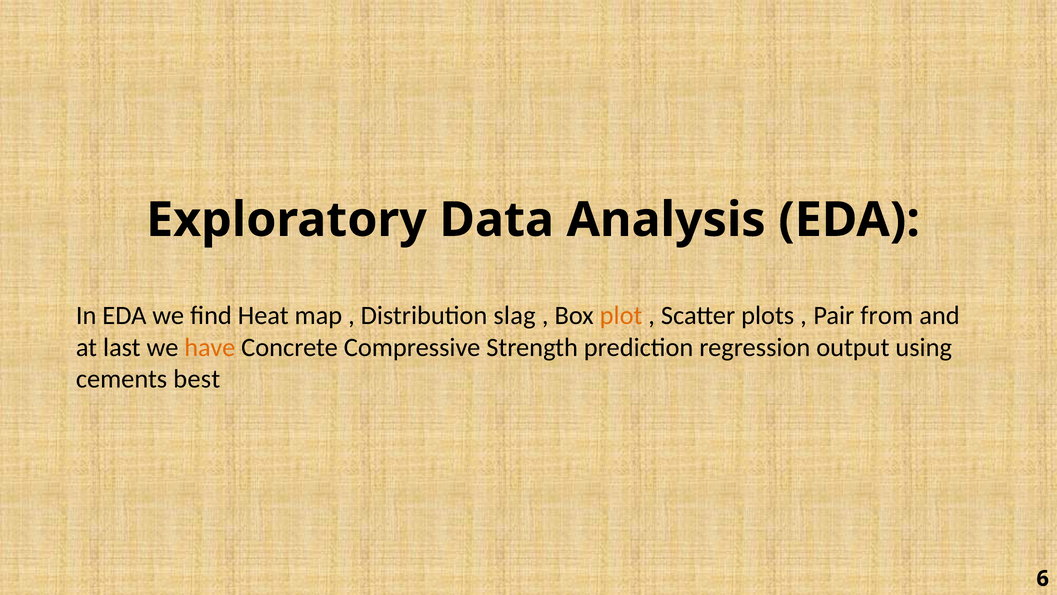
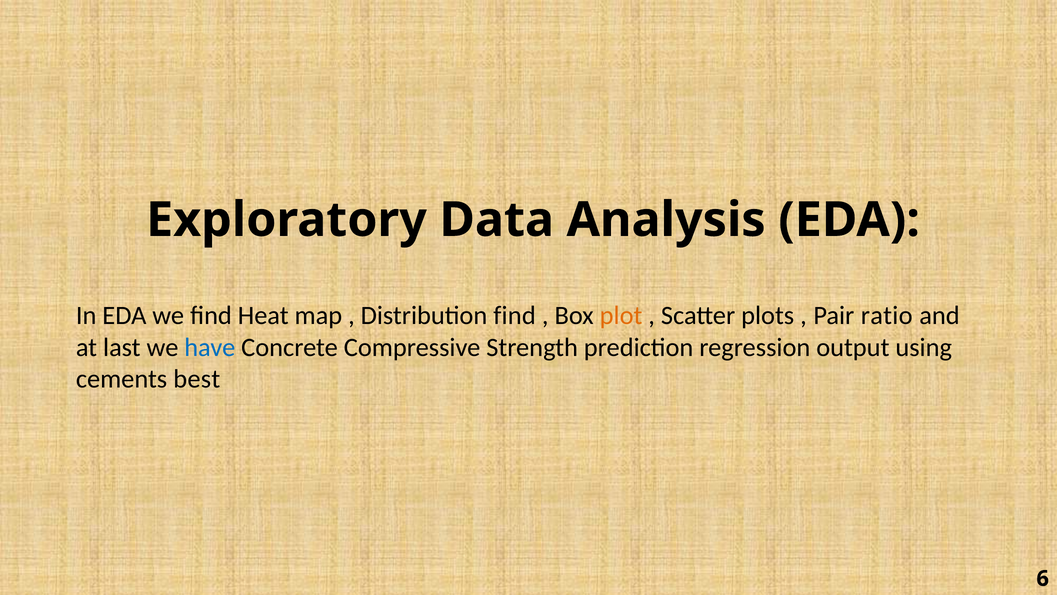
Distribution slag: slag -> find
from: from -> ratio
have colour: orange -> blue
